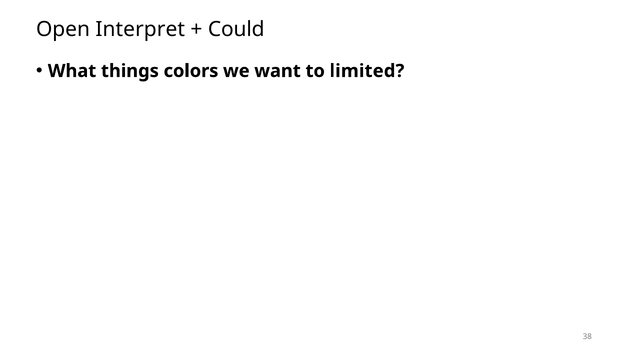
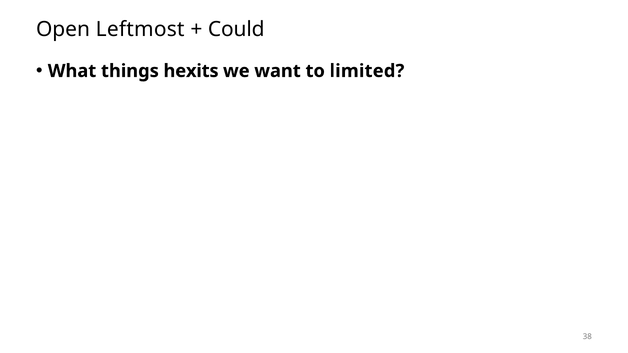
Interpret: Interpret -> Leftmost
colors: colors -> hexits
